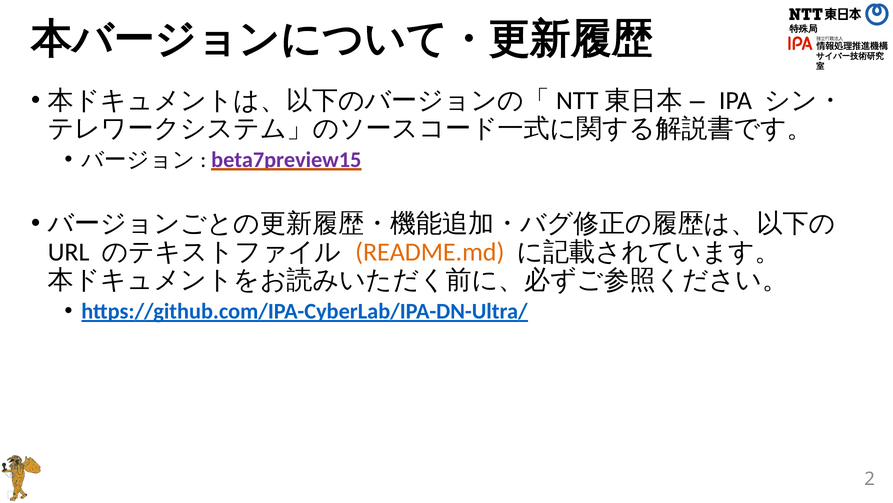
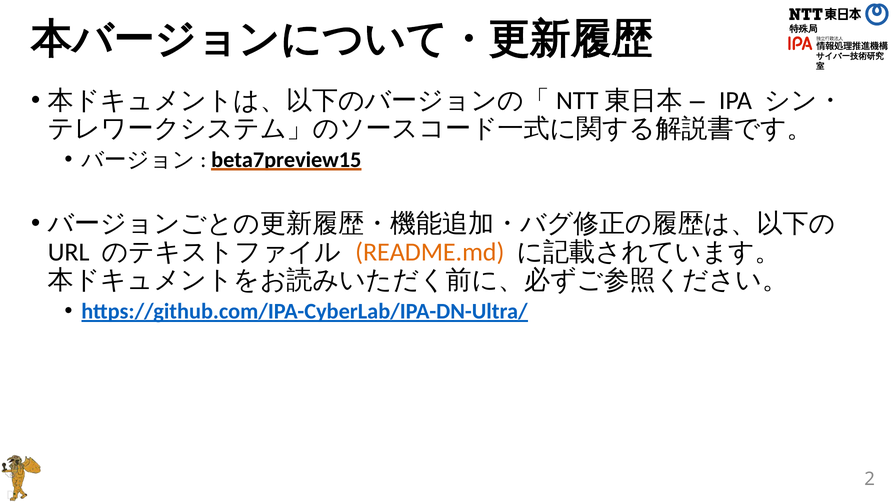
beta7preview15 colour: purple -> black
